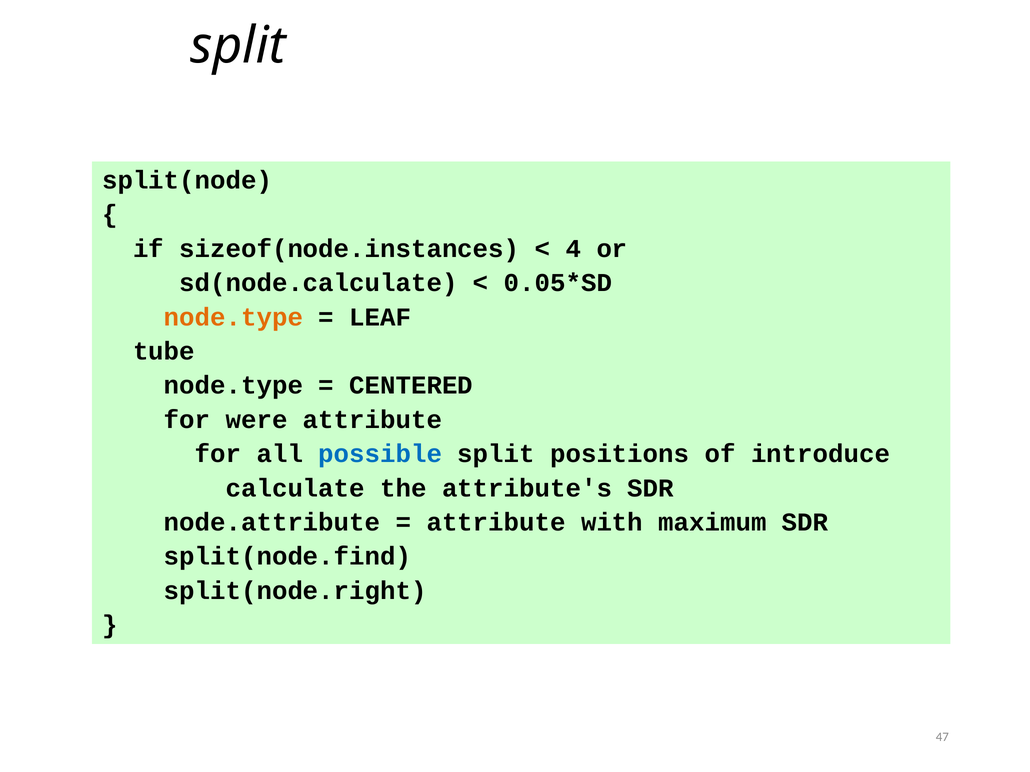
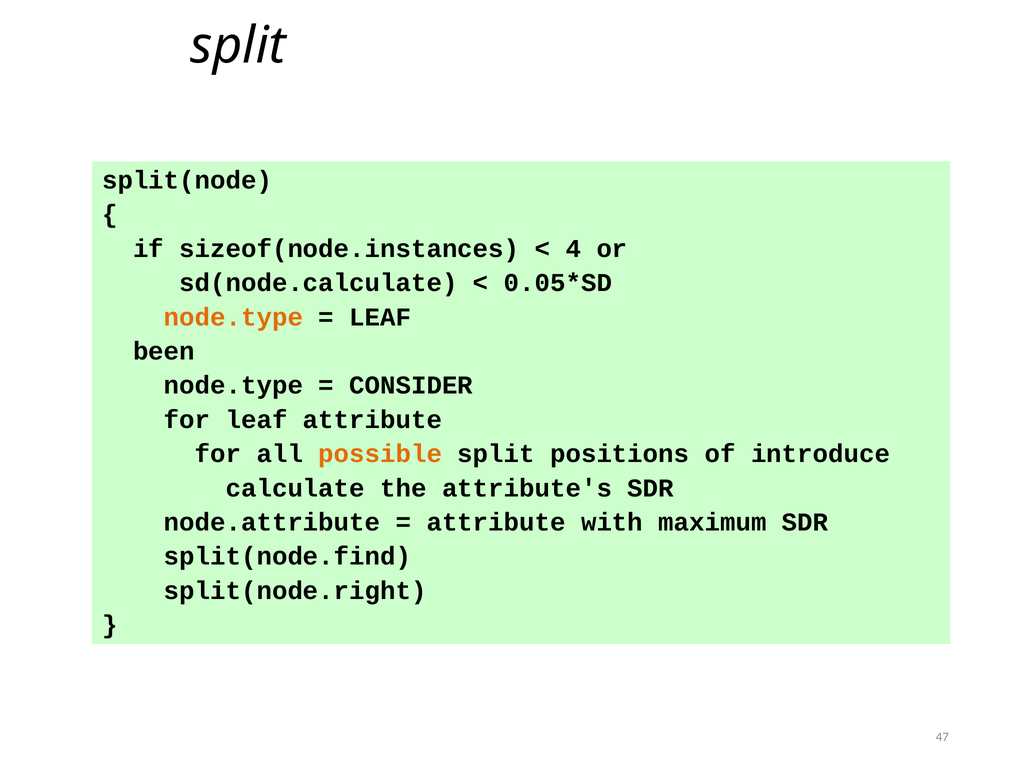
tube: tube -> been
CENTERED: CENTERED -> CONSIDER
for were: were -> leaf
possible colour: blue -> orange
